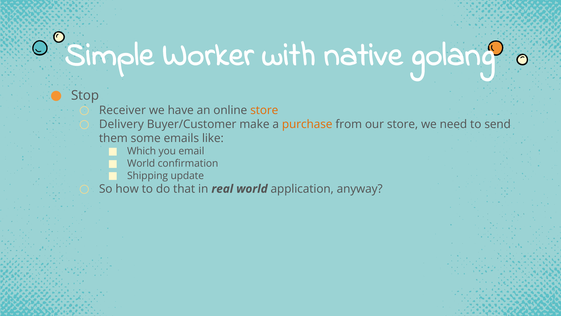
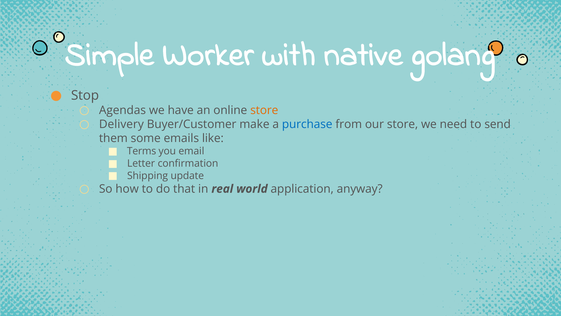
Receiver: Receiver -> Agendas
purchase colour: orange -> blue
Which: Which -> Terms
World at (141, 163): World -> Letter
